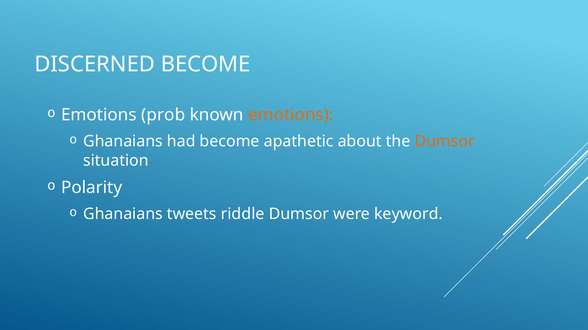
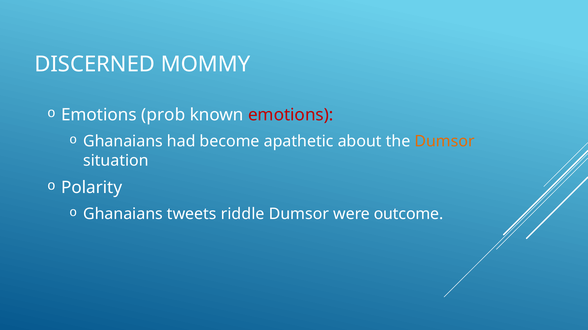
DISCERNED BECOME: BECOME -> MOMMY
emotions at (291, 115) colour: orange -> red
keyword: keyword -> outcome
